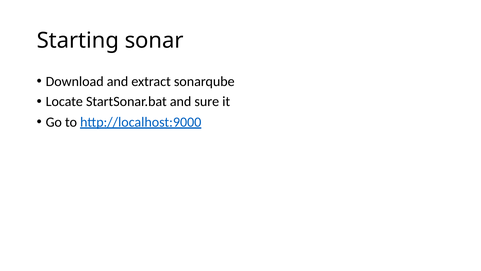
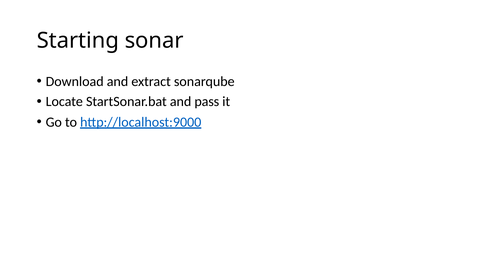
sure: sure -> pass
